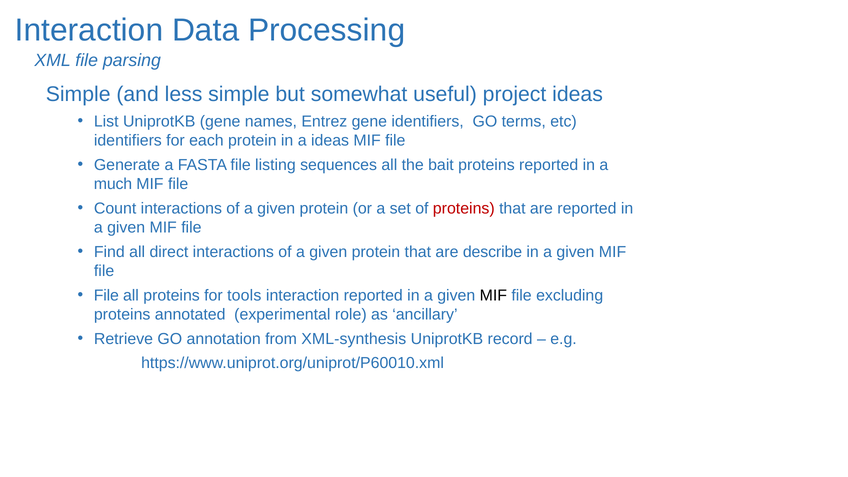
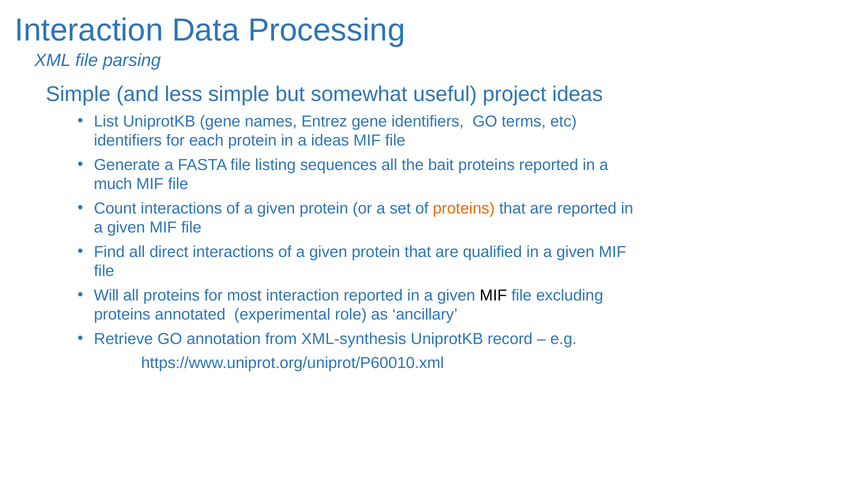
proteins at (464, 208) colour: red -> orange
describe: describe -> qualified
File at (106, 295): File -> Will
tools: tools -> most
